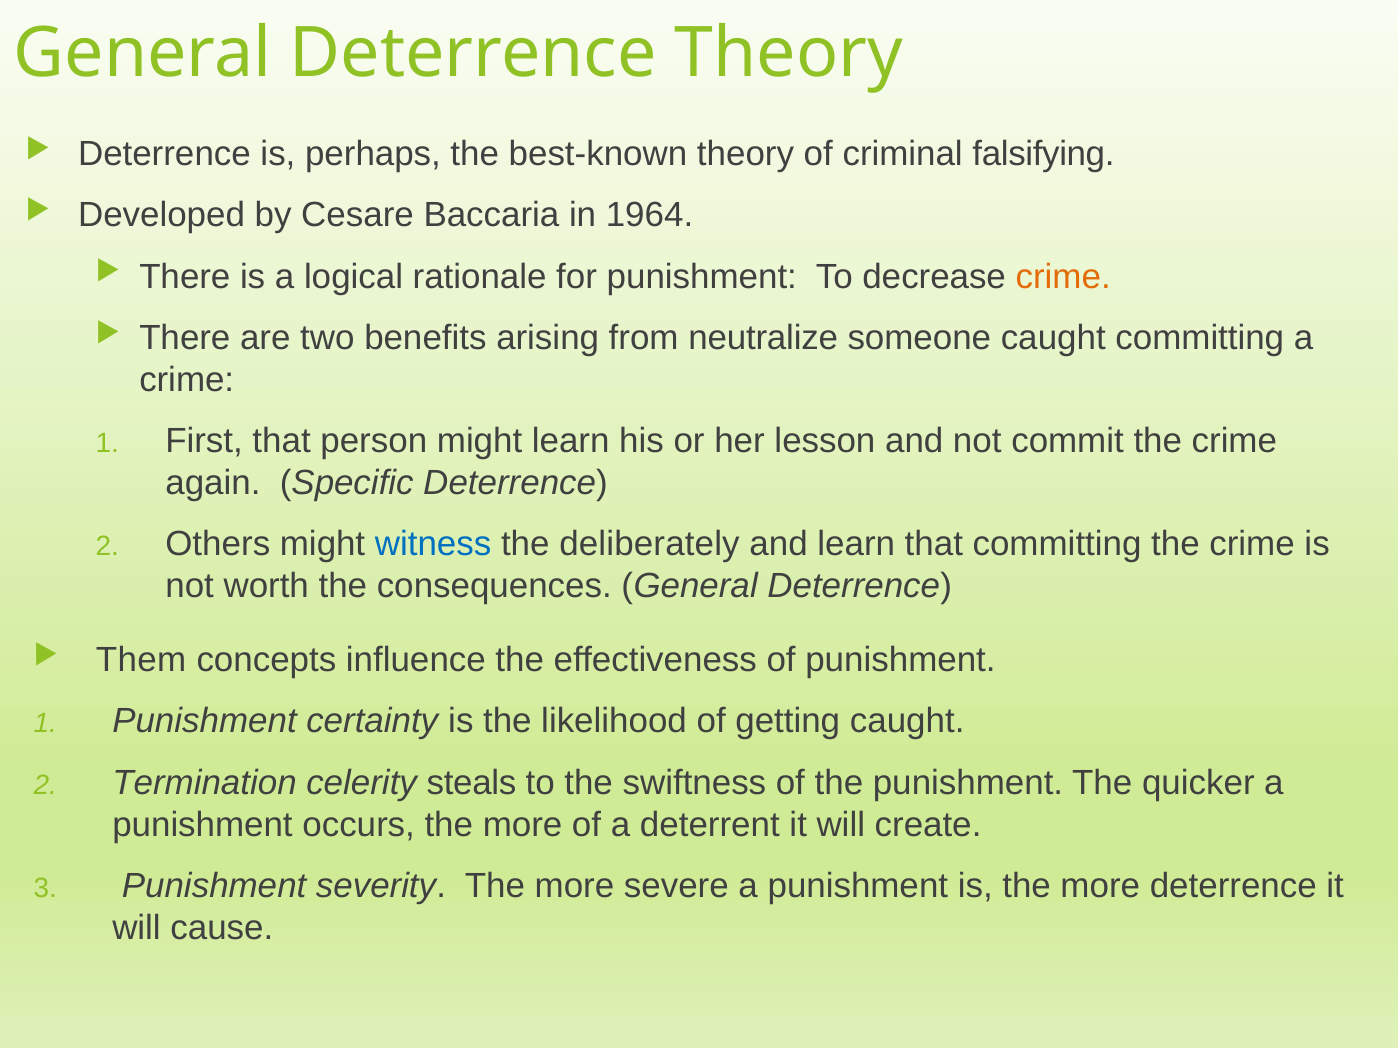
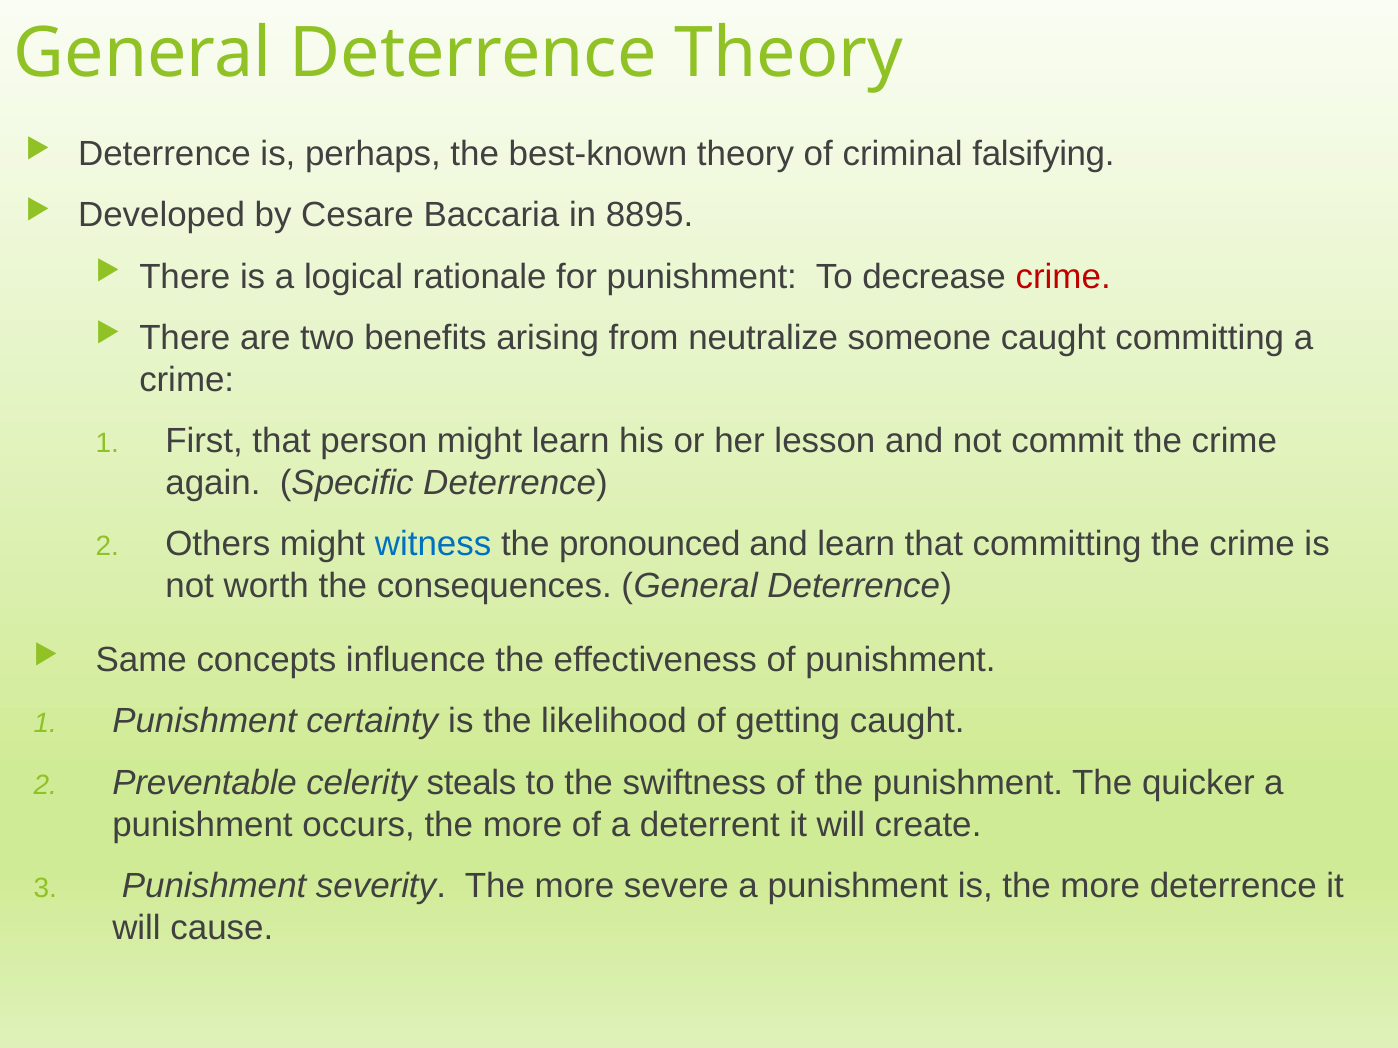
1964: 1964 -> 8895
crime at (1063, 277) colour: orange -> red
deliberately: deliberately -> pronounced
Them: Them -> Same
Termination: Termination -> Preventable
